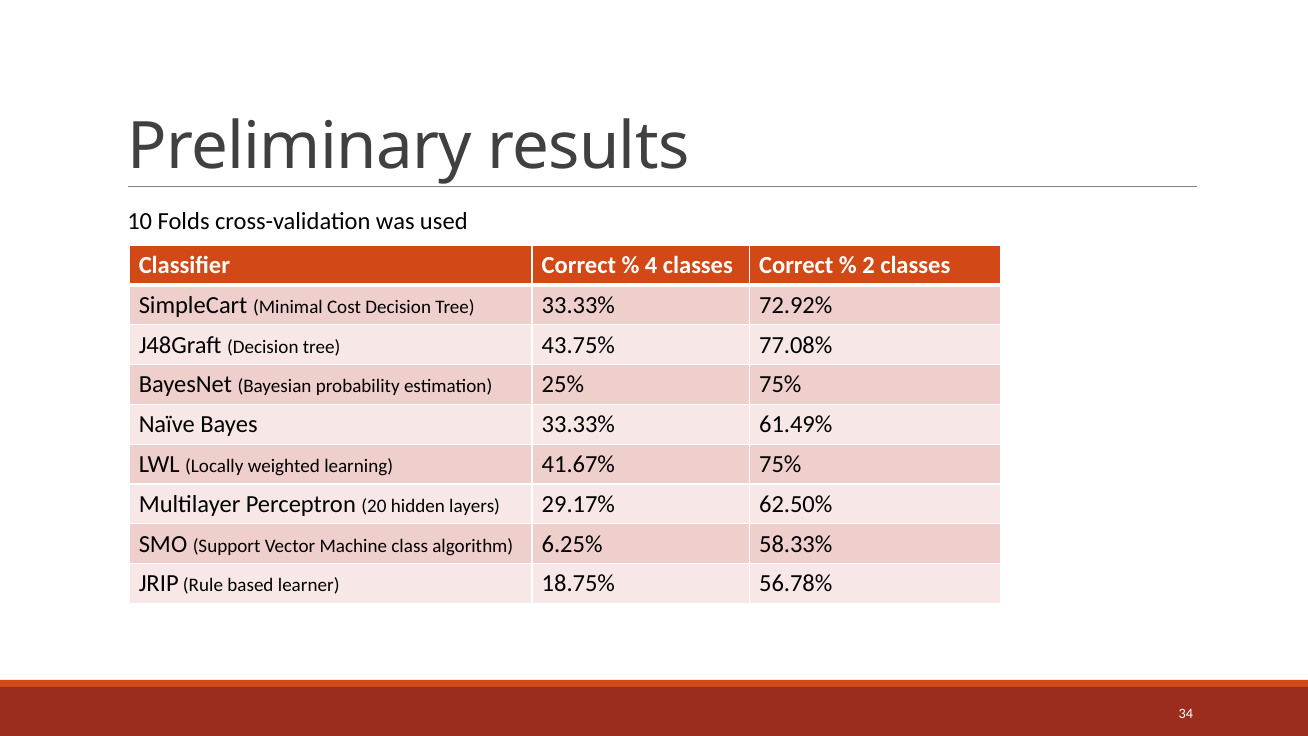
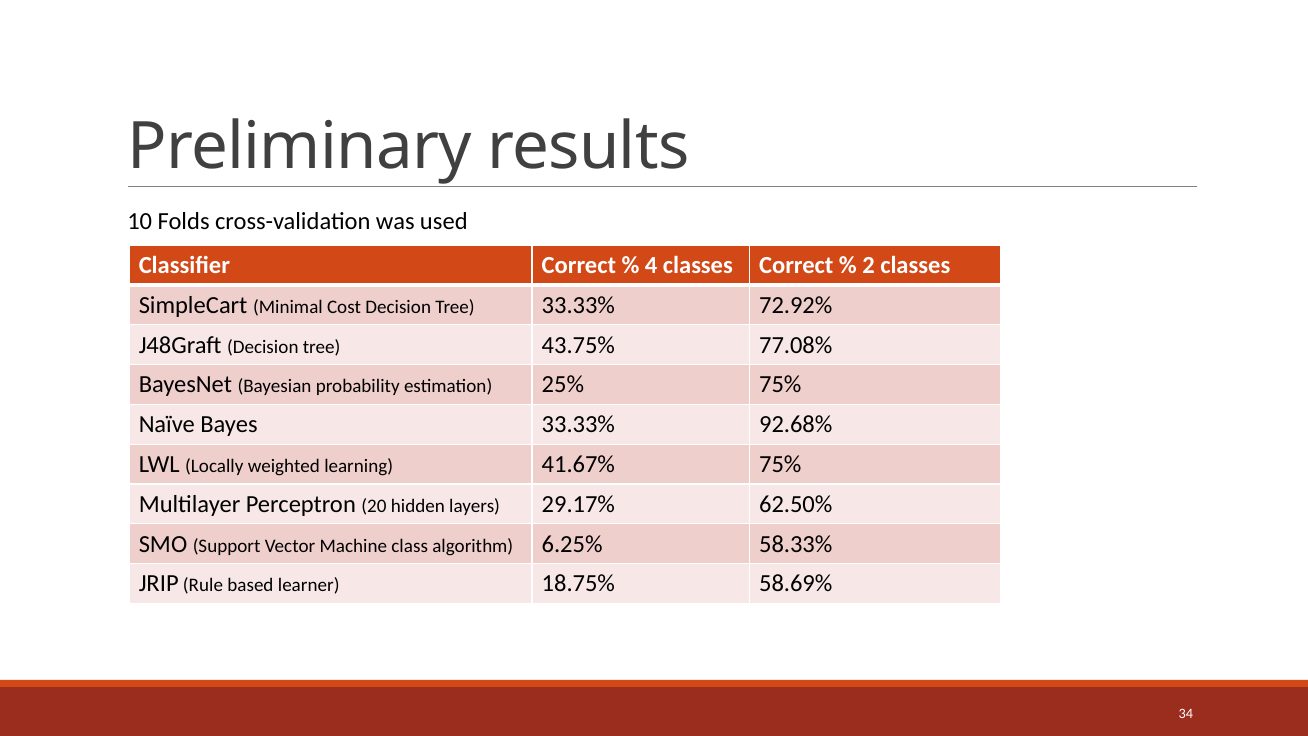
61.49%: 61.49% -> 92.68%
56.78%: 56.78% -> 58.69%
